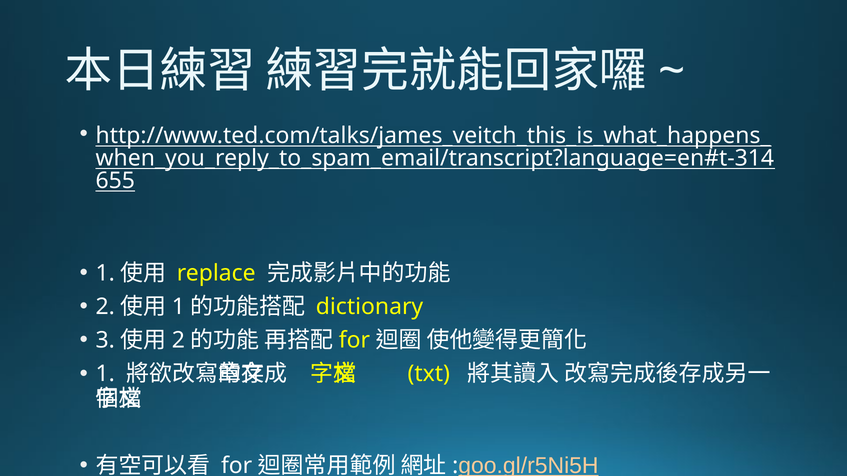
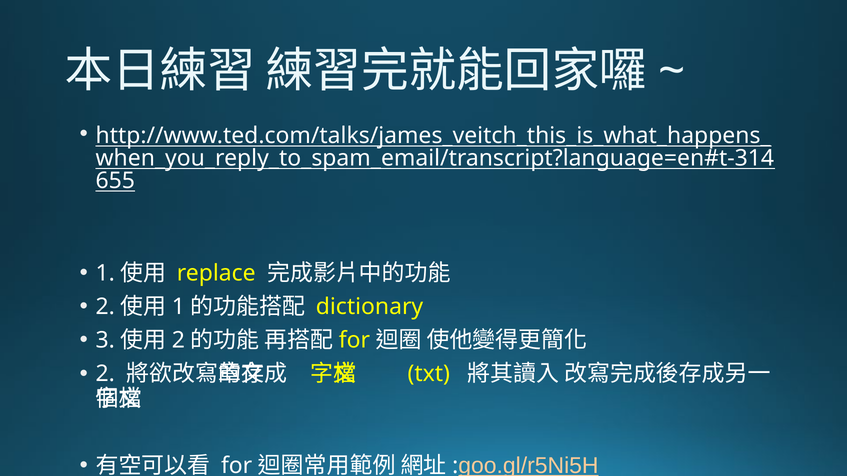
1 at (105, 374): 1 -> 2
